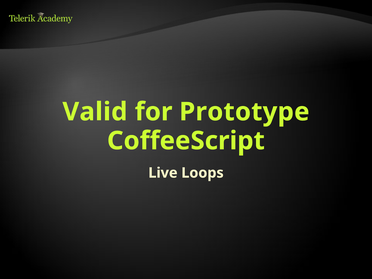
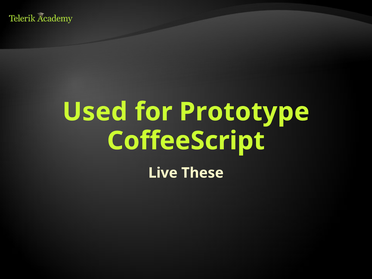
Valid: Valid -> Used
Loops: Loops -> These
